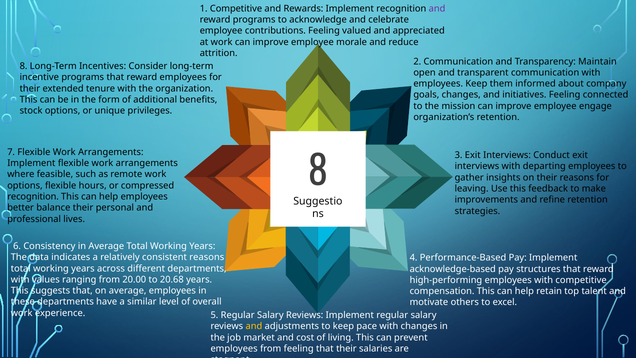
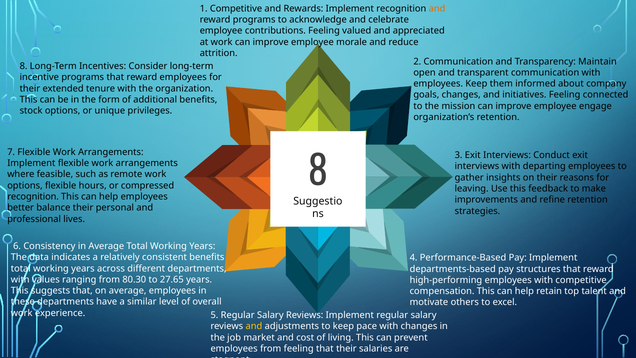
and at (437, 9) colour: purple -> orange
consistent reasons: reasons -> benefits
acknowledge-based: acknowledge-based -> departments-based
20.00: 20.00 -> 80.30
20.68: 20.68 -> 27.65
